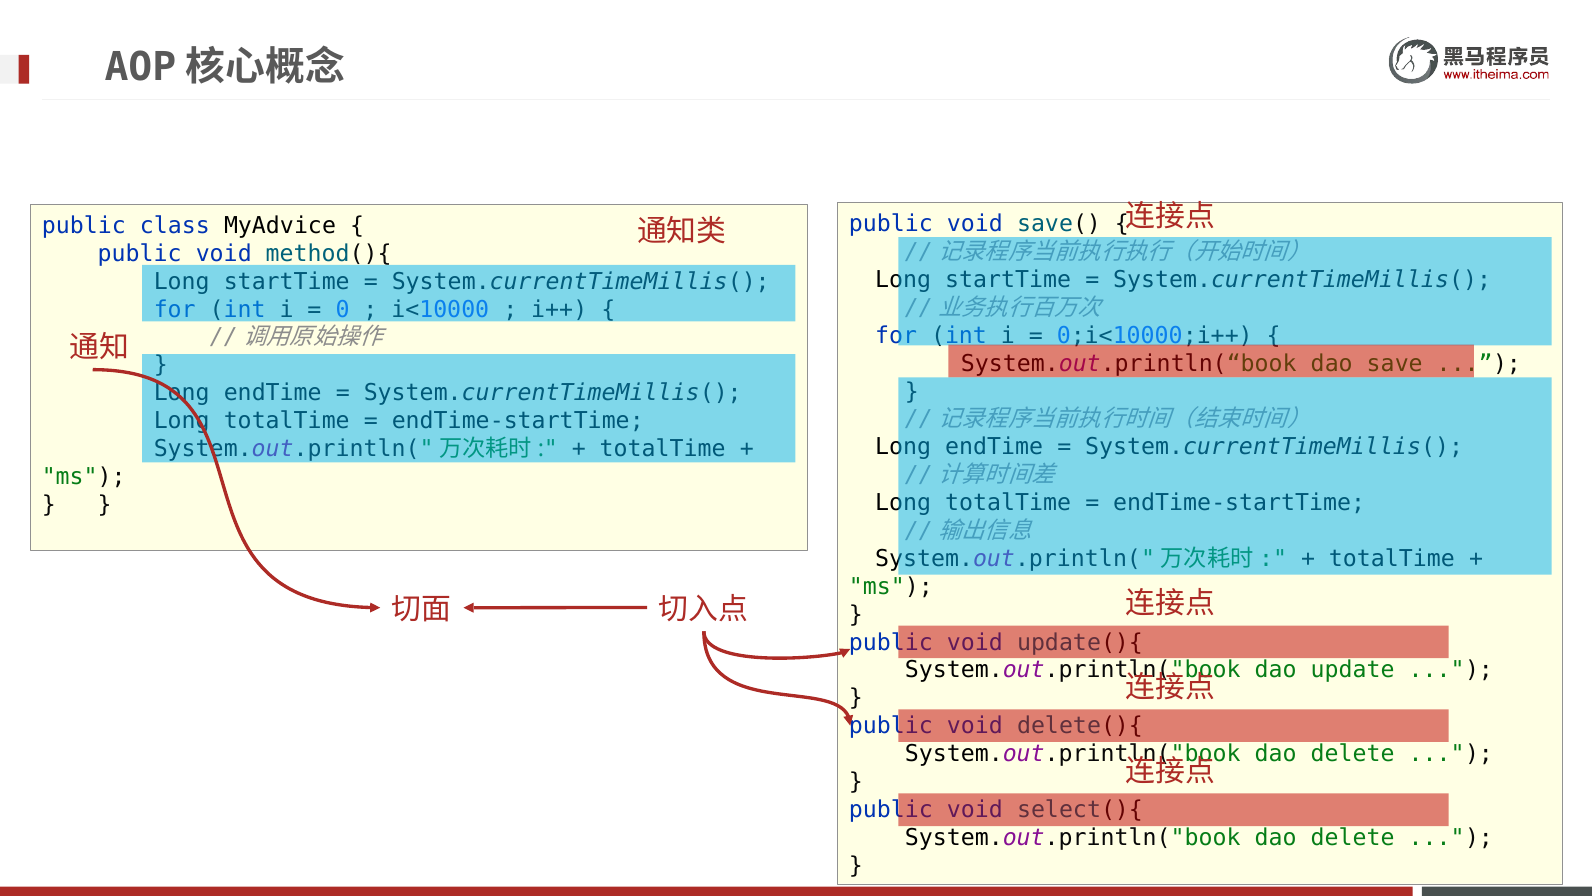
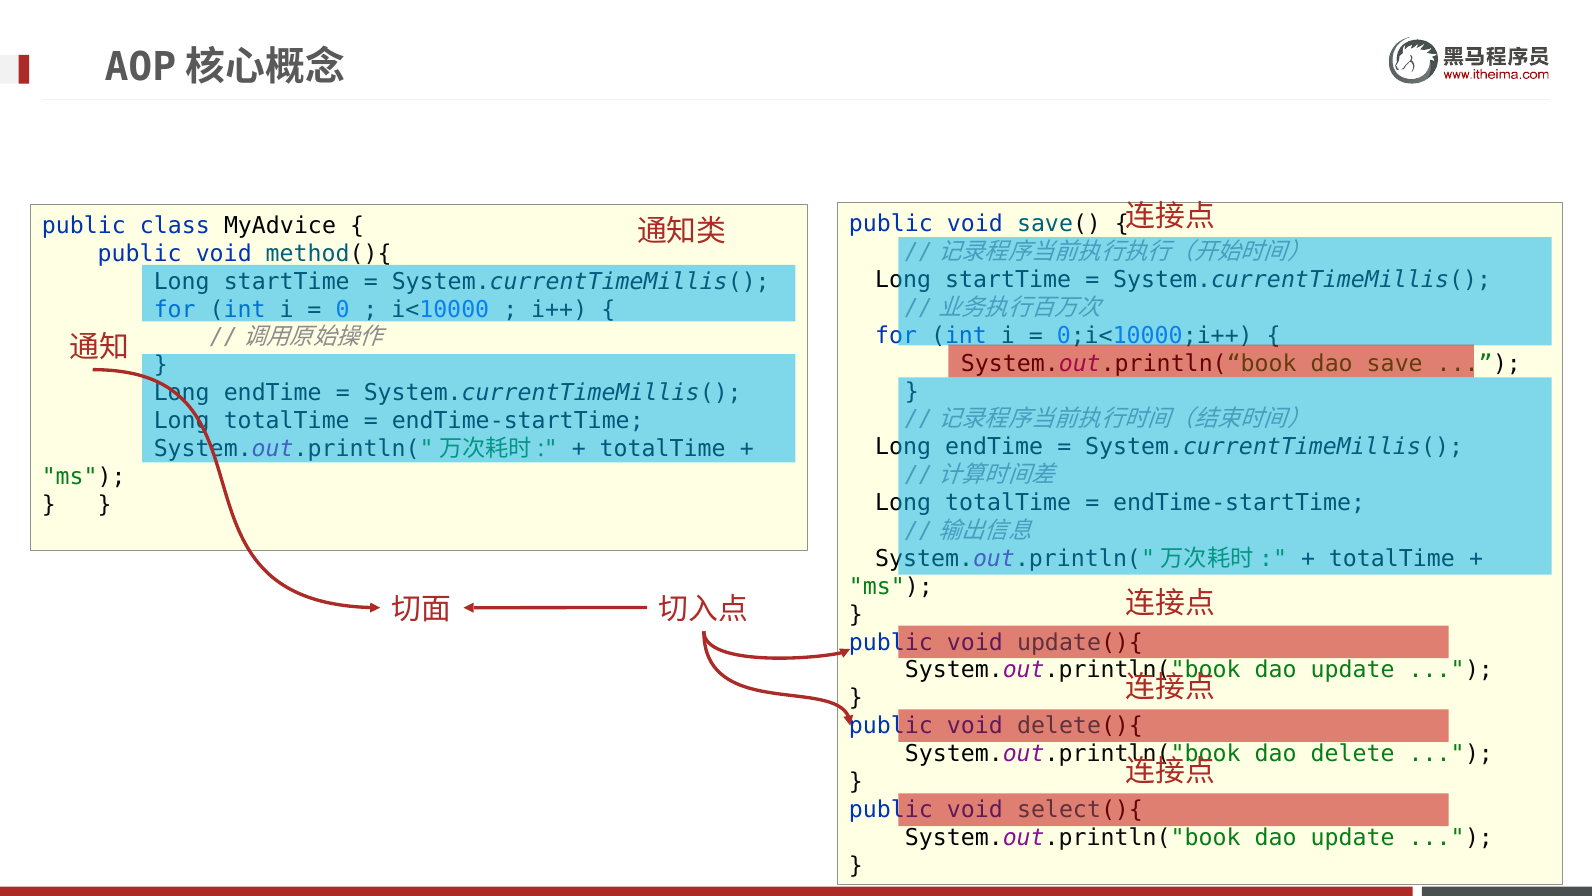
delete at (1353, 837): delete -> update
